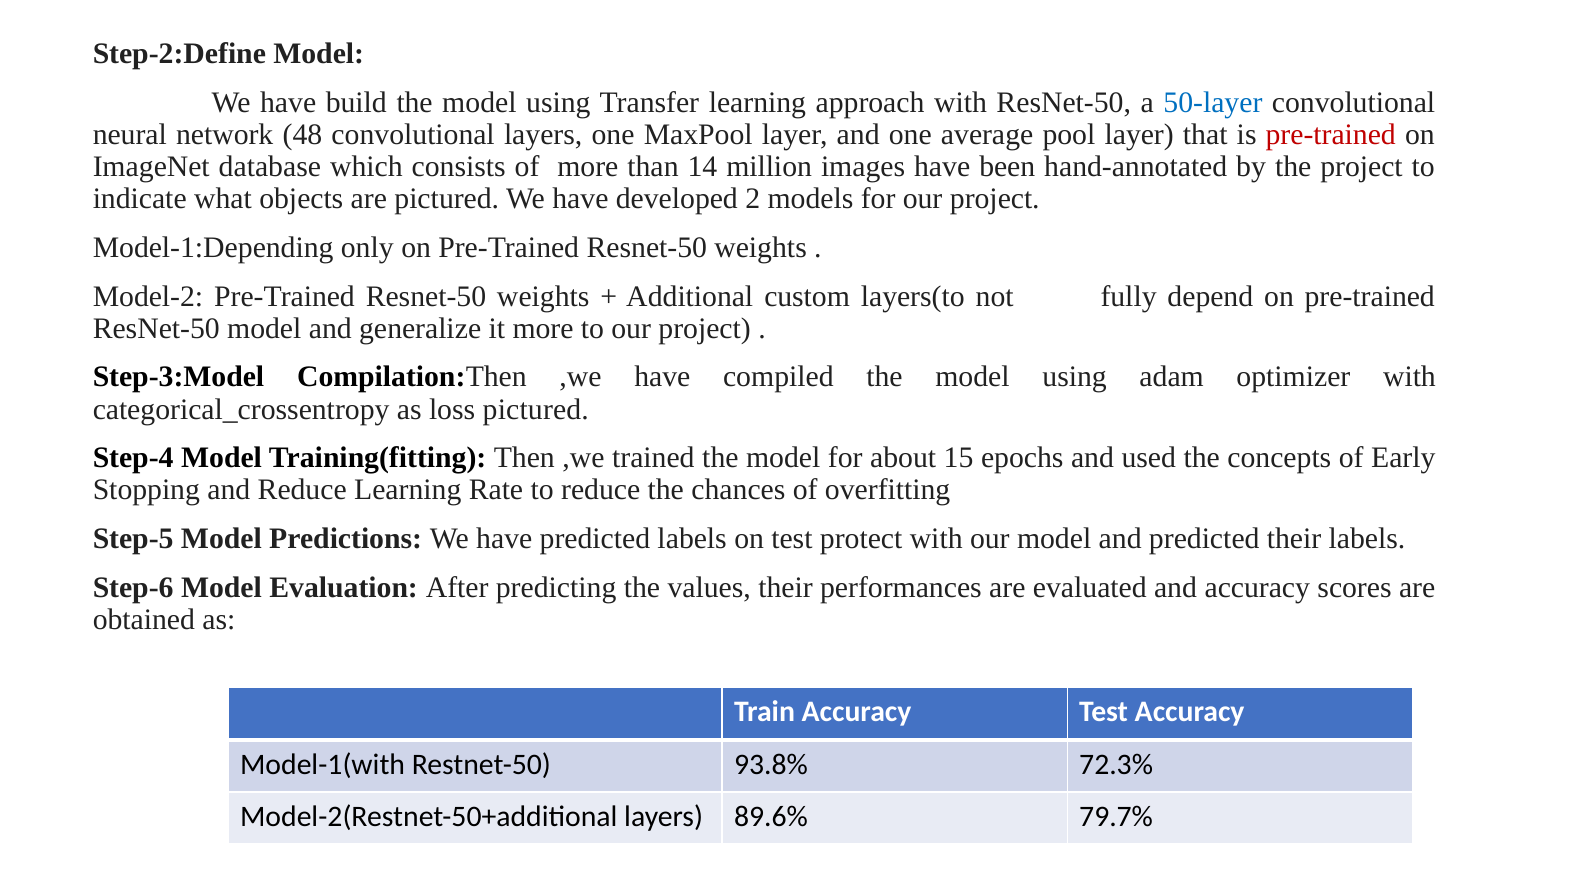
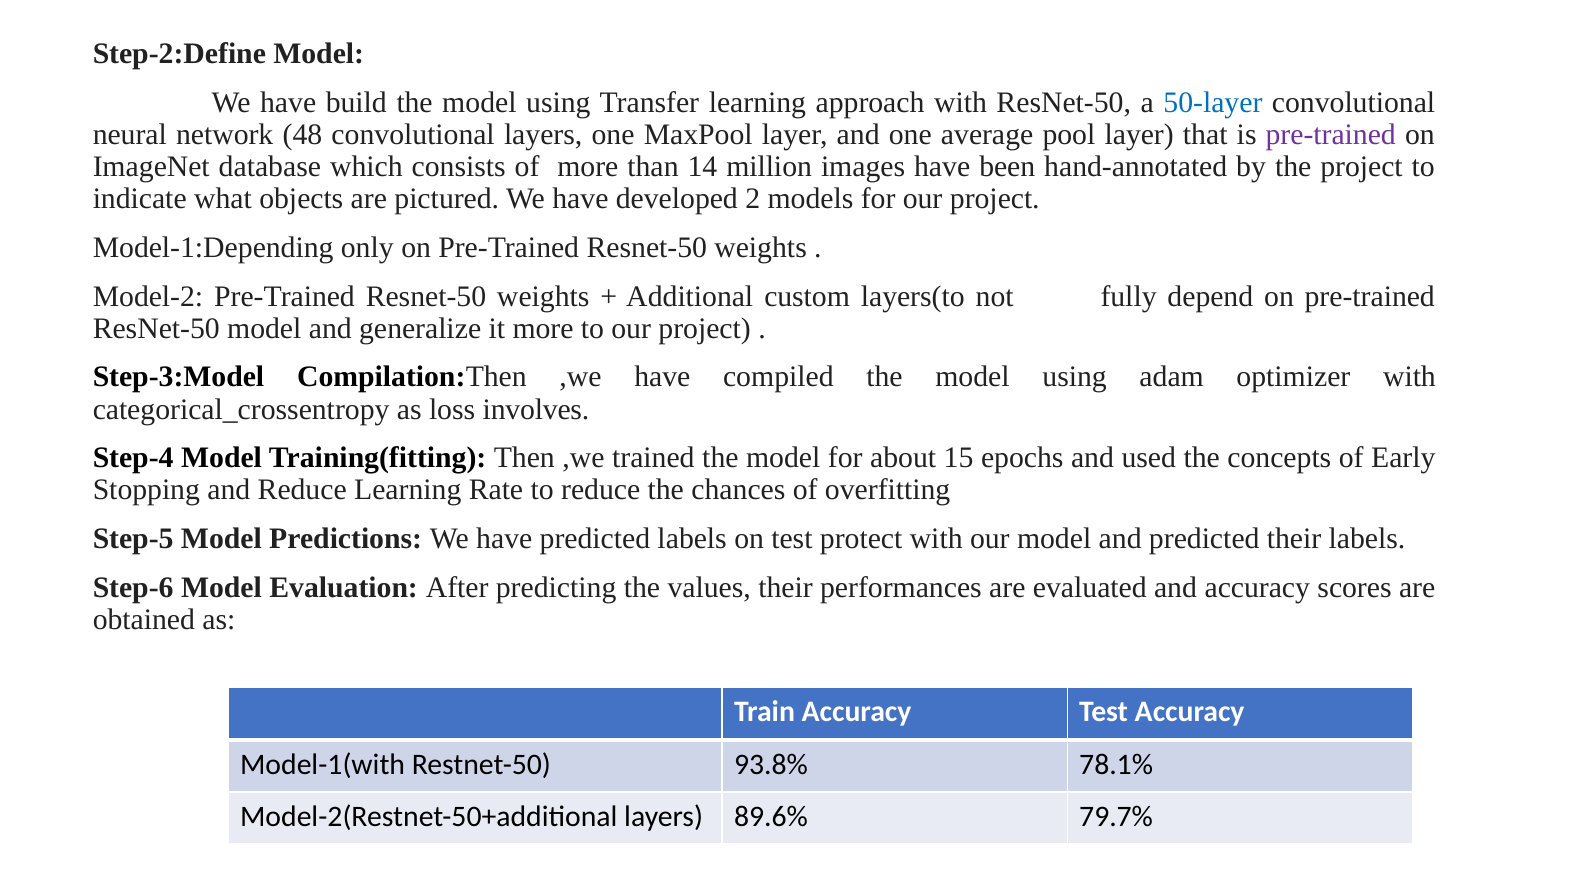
pre-trained at (1331, 135) colour: red -> purple
loss pictured: pictured -> involves
72.3%: 72.3% -> 78.1%
